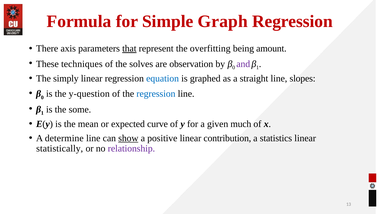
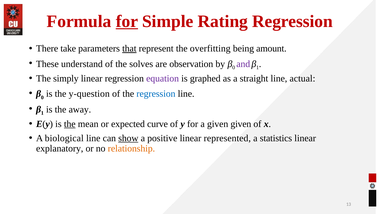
for at (127, 21) underline: none -> present
Graph: Graph -> Rating
axis: axis -> take
techniques: techniques -> understand
equation colour: blue -> purple
slopes: slopes -> actual
some: some -> away
the at (70, 124) underline: none -> present
given much: much -> given
determine: determine -> biological
contribution: contribution -> represented
statistically: statistically -> explanatory
relationship colour: purple -> orange
